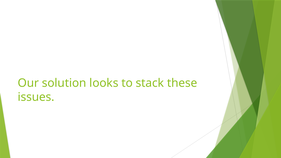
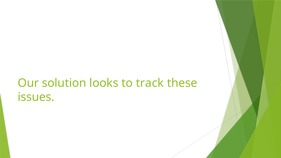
stack: stack -> track
